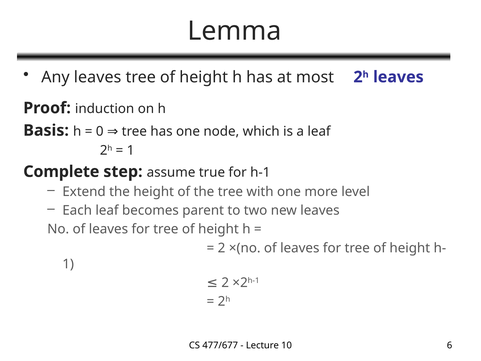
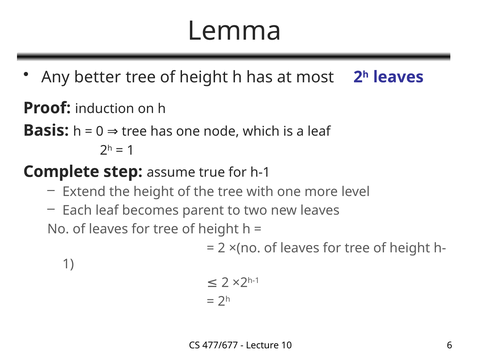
Any leaves: leaves -> better
